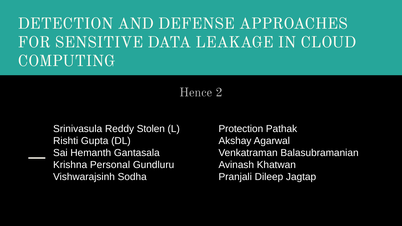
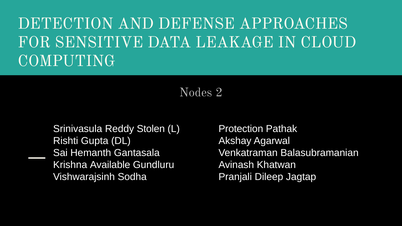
Hence: Hence -> Nodes
Personal: Personal -> Available
